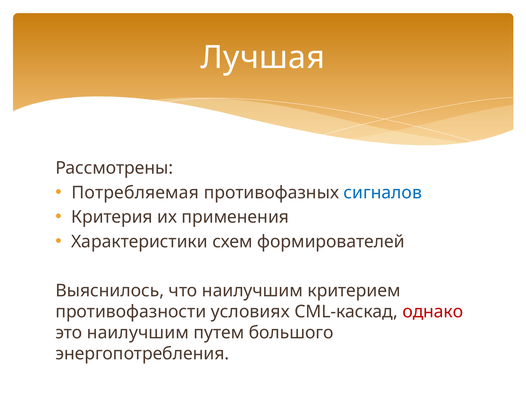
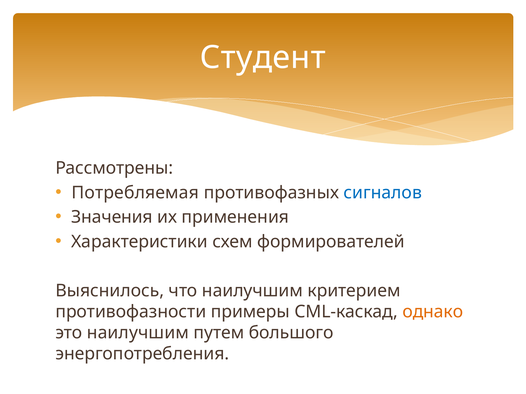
Лучшая: Лучшая -> Студент
Критерия: Критерия -> Значения
условиях: условиях -> примеры
однако colour: red -> orange
